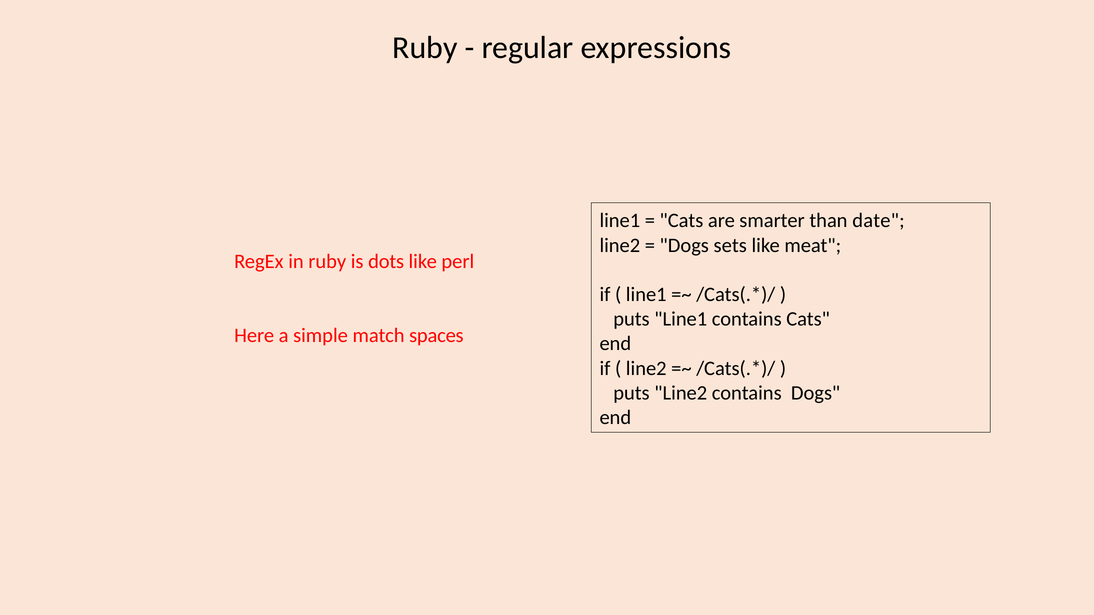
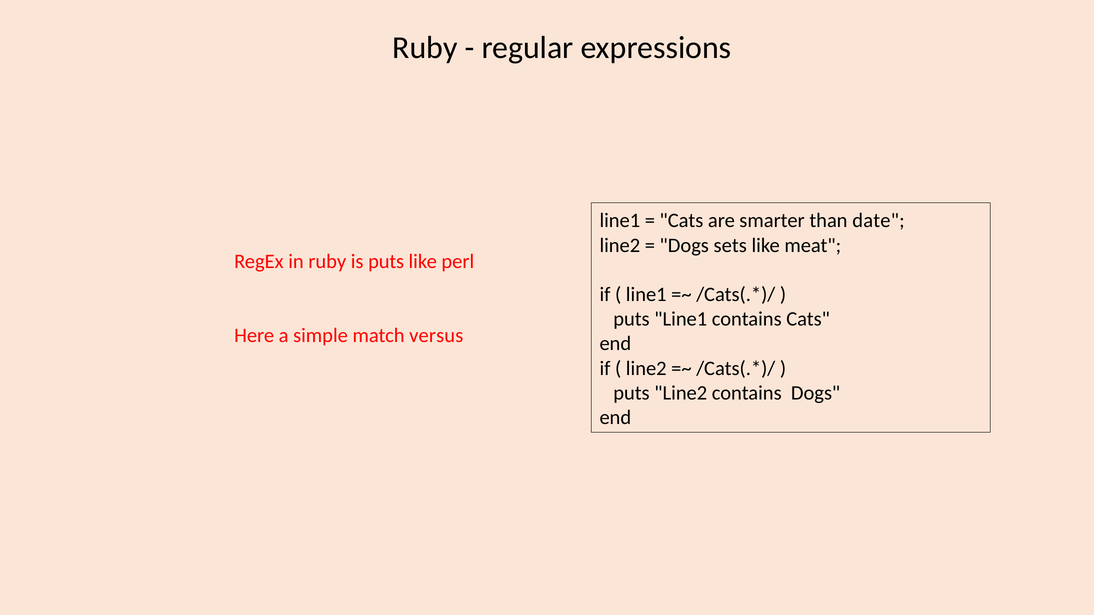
is dots: dots -> puts
spaces: spaces -> versus
